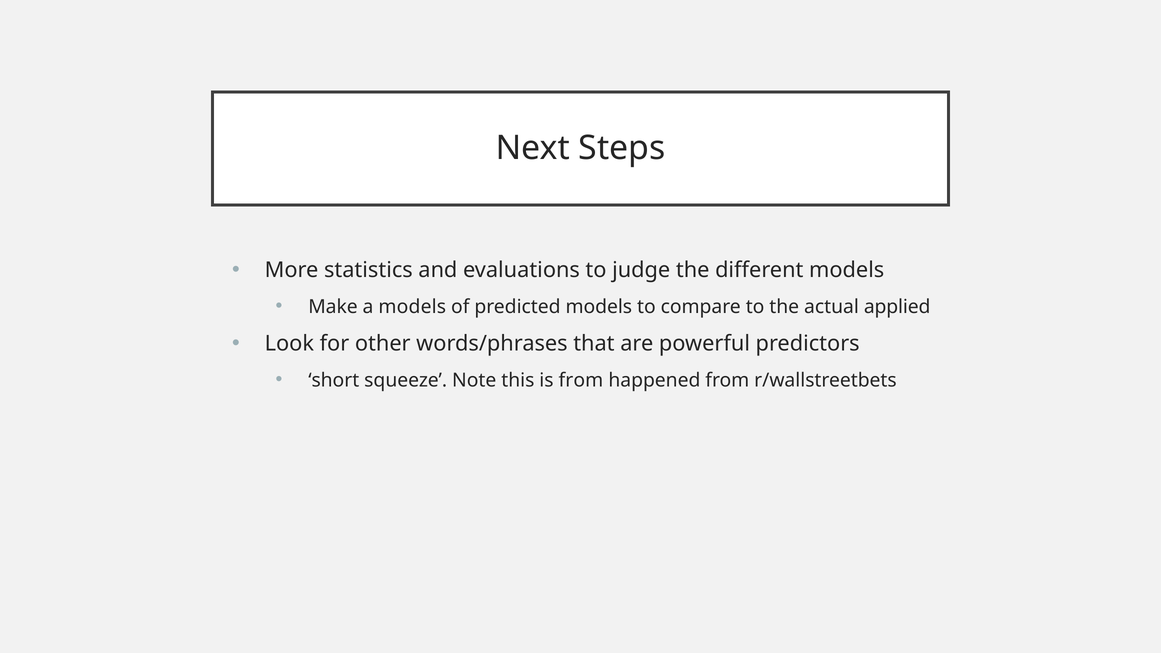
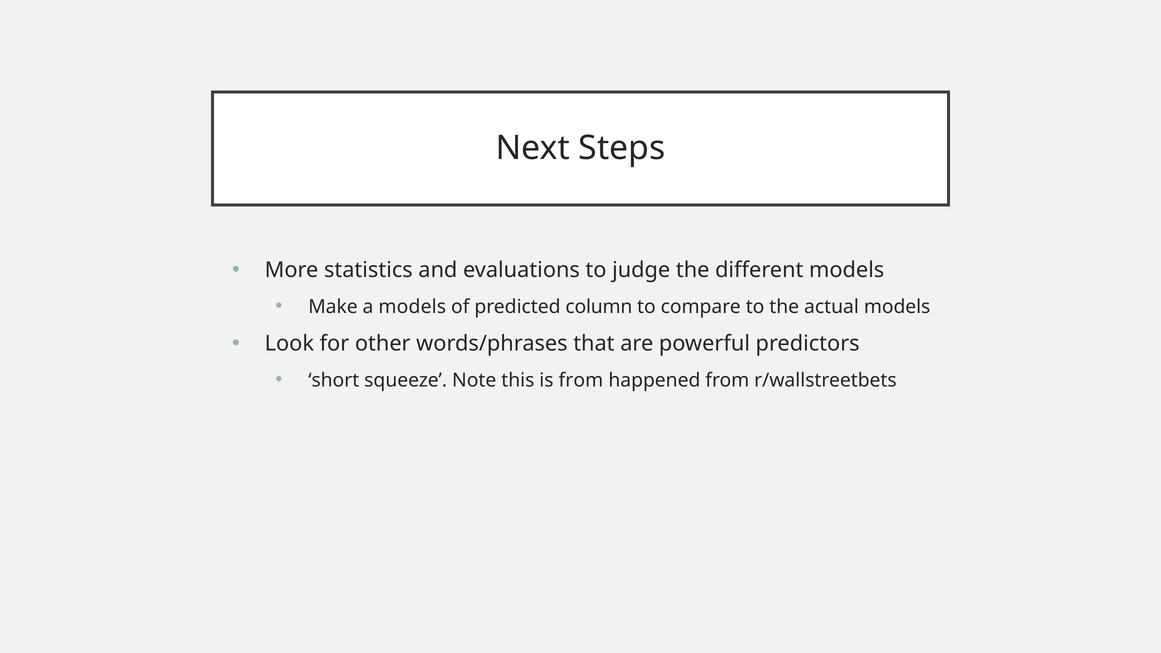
predicted models: models -> column
actual applied: applied -> models
